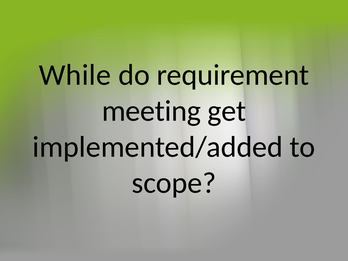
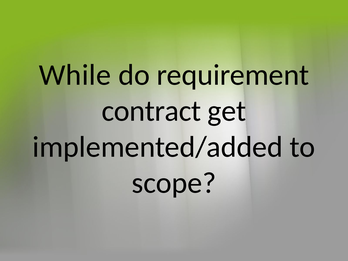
meeting: meeting -> contract
